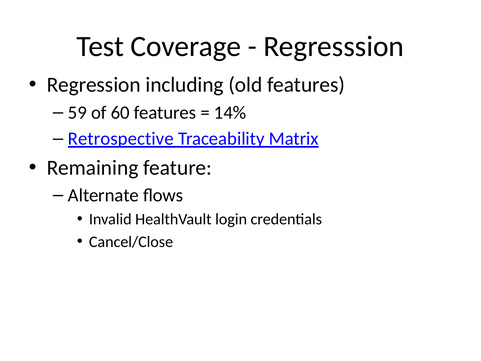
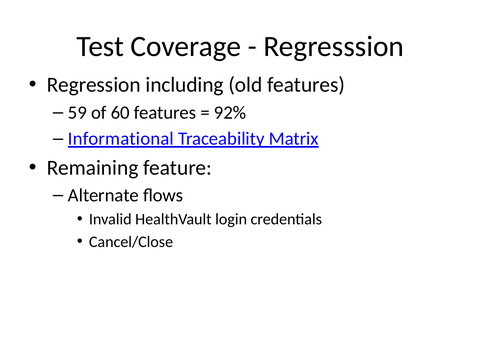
14%: 14% -> 92%
Retrospective: Retrospective -> Informational
